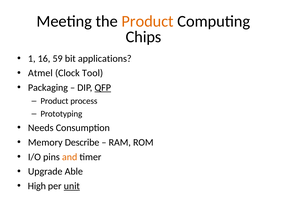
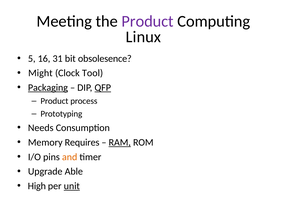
Product at (148, 21) colour: orange -> purple
Chips: Chips -> Linux
1: 1 -> 5
59: 59 -> 31
applications: applications -> obsolesence
Atmel: Atmel -> Might
Packaging underline: none -> present
Describe: Describe -> Requires
RAM underline: none -> present
